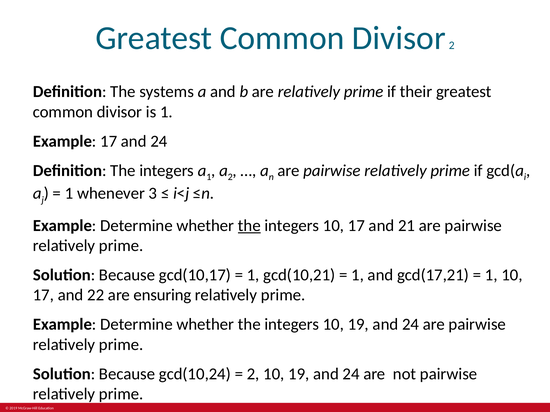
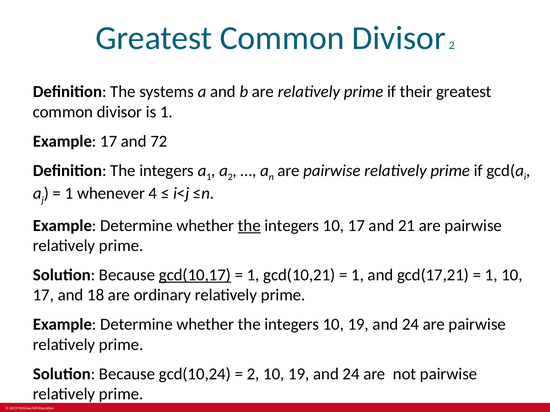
17 and 24: 24 -> 72
3: 3 -> 4
gcd(10,17 underline: none -> present
22: 22 -> 18
ensuring: ensuring -> ordinary
